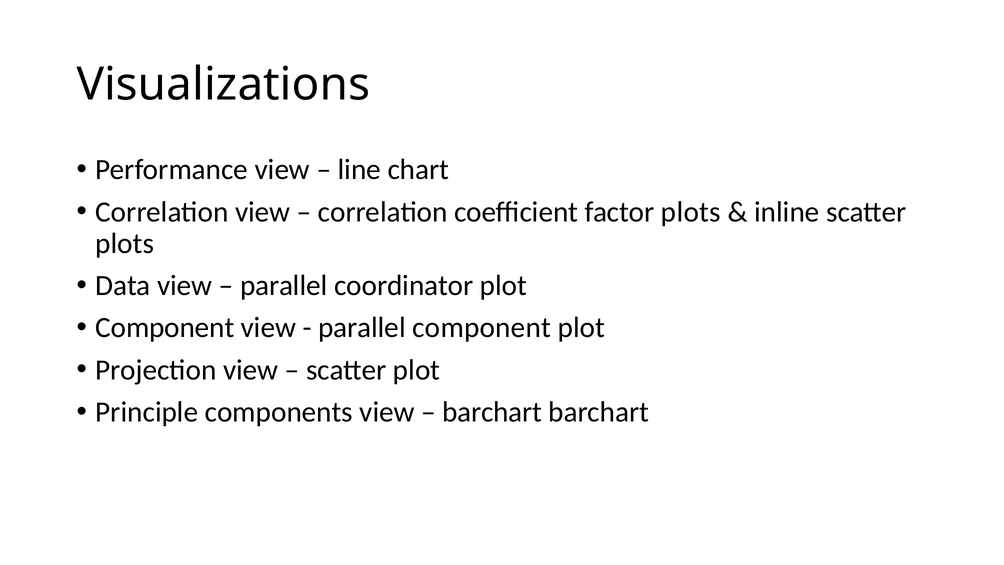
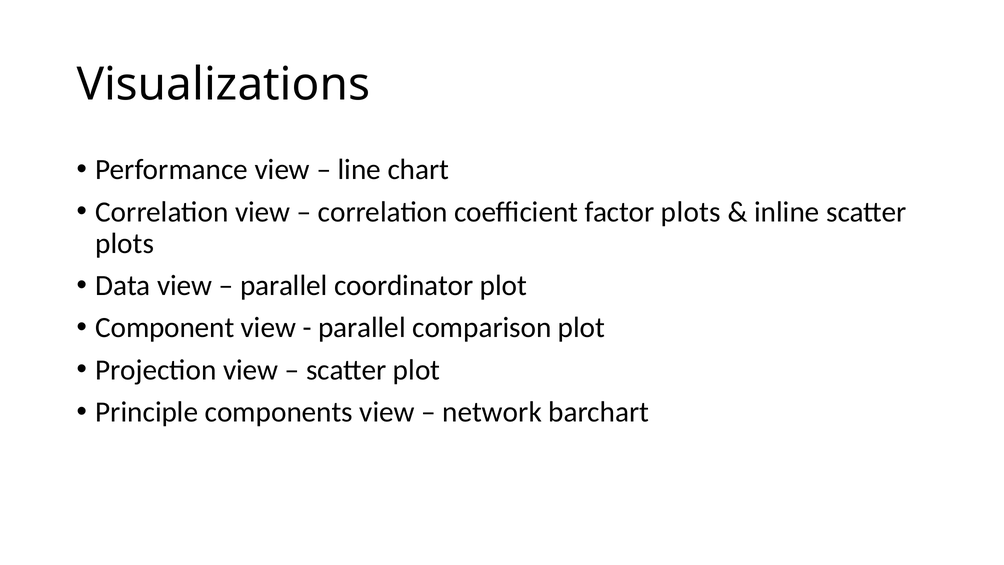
parallel component: component -> comparison
barchart at (492, 412): barchart -> network
